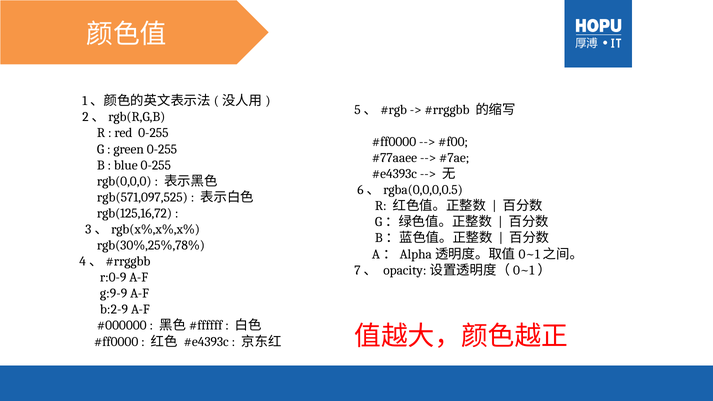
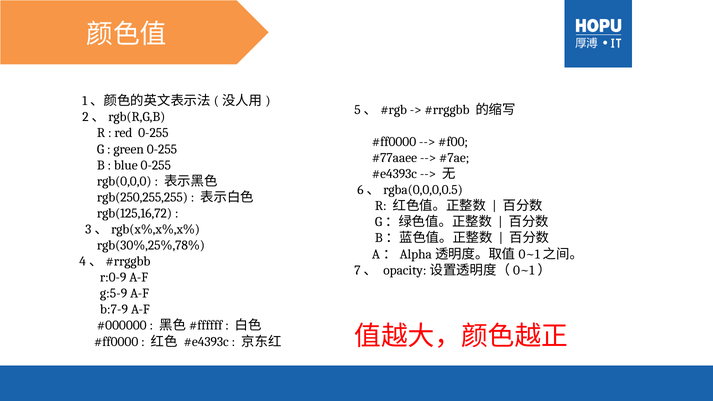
rgb(571,097,525: rgb(571,097,525 -> rgb(250,255,255
g:9-9: g:9-9 -> g:5-9
b:2-9: b:2-9 -> b:7-9
